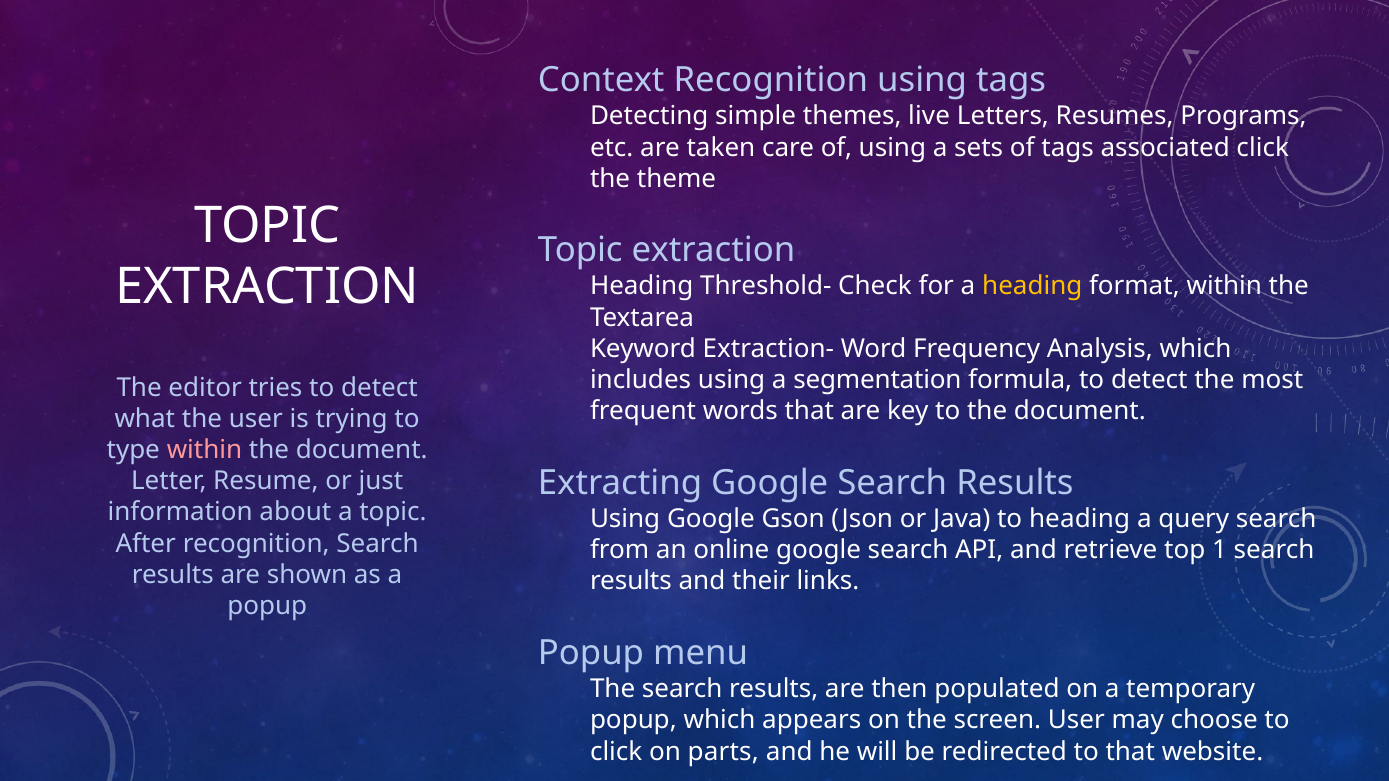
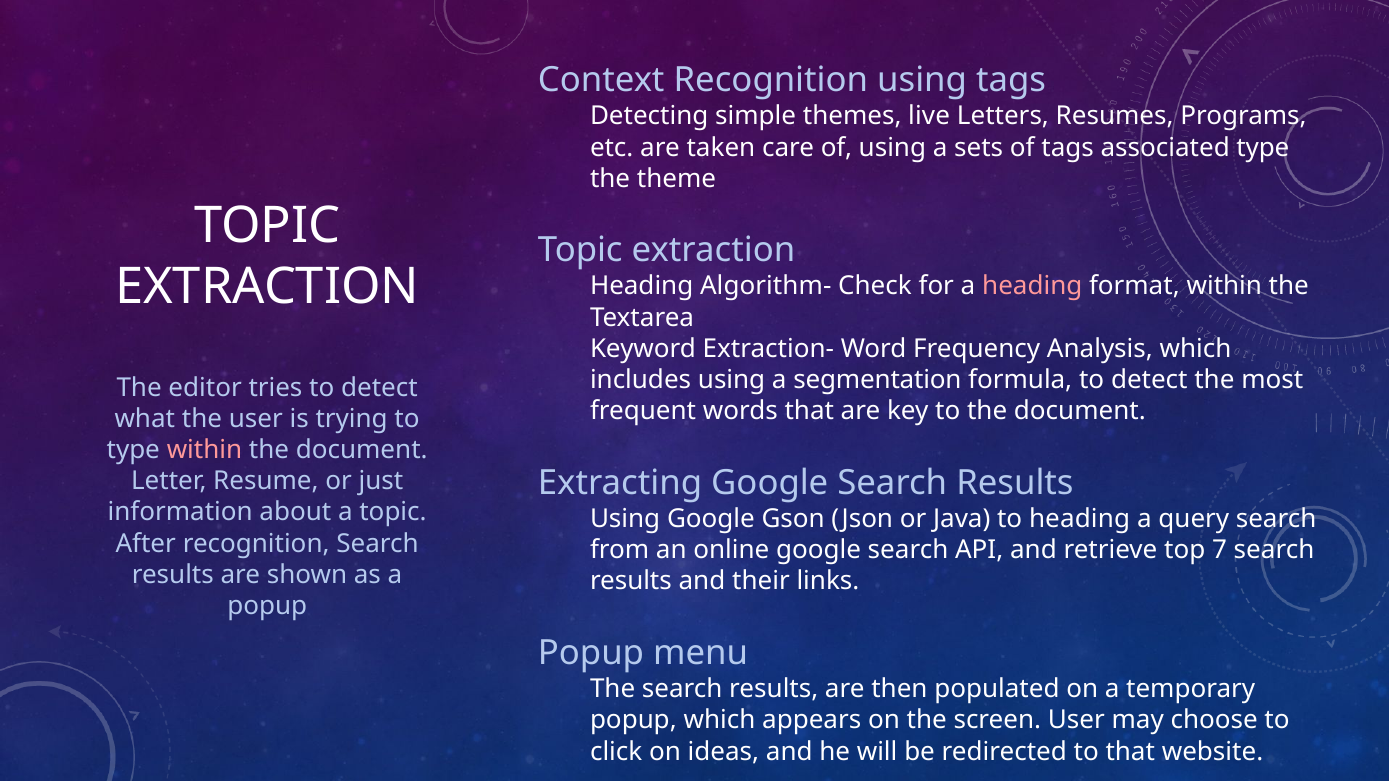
associated click: click -> type
Threshold-: Threshold- -> Algorithm-
heading at (1032, 286) colour: yellow -> pink
1: 1 -> 7
parts: parts -> ideas
